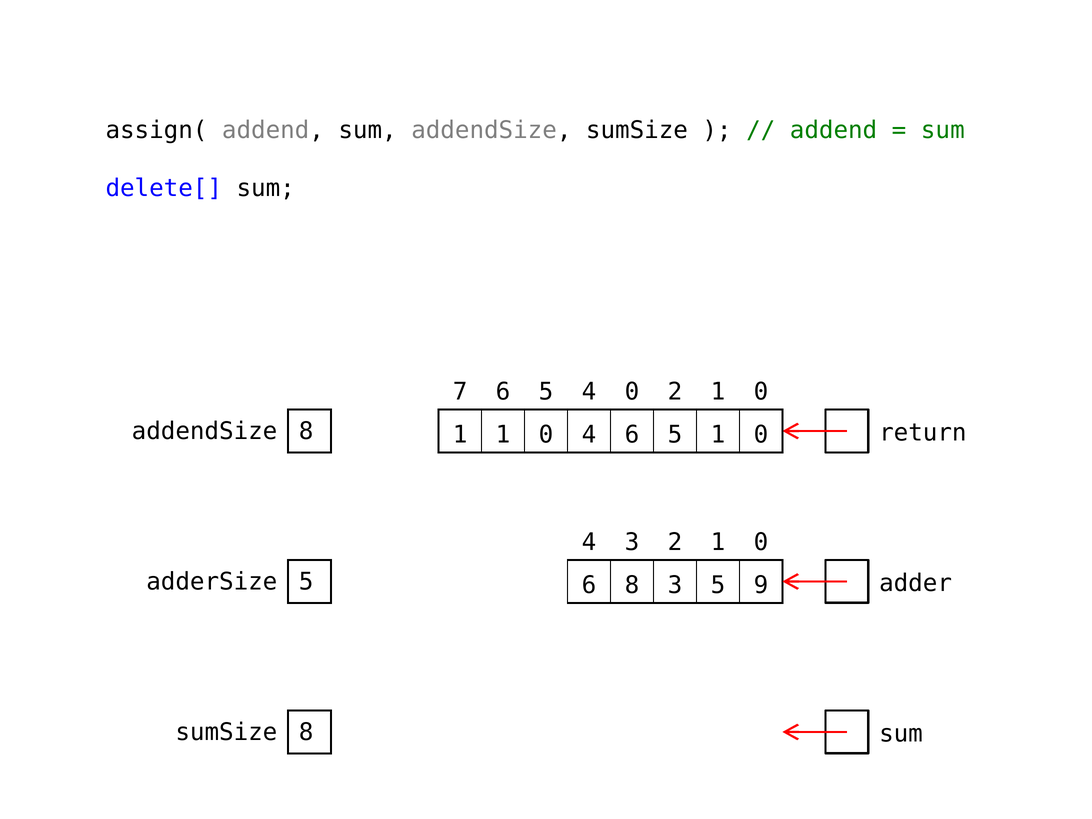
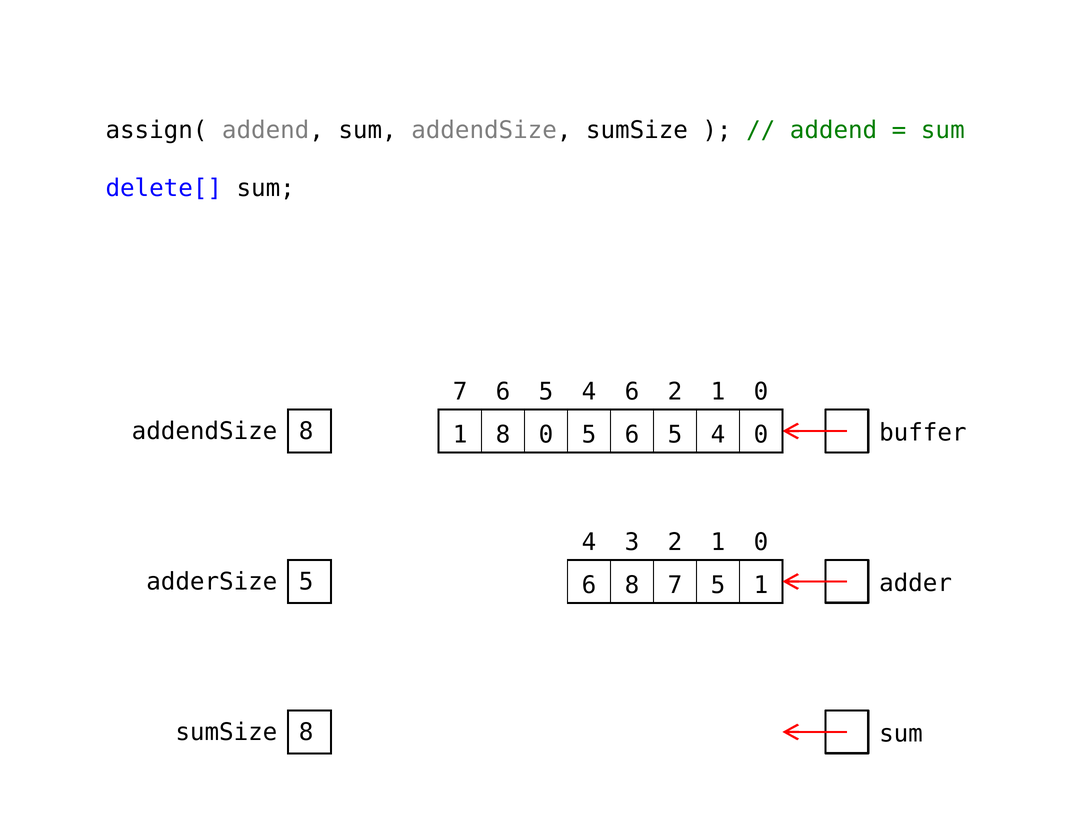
4 0: 0 -> 6
return: return -> buffer
1 1: 1 -> 8
0 4: 4 -> 5
1 at (718, 435): 1 -> 4
8 3: 3 -> 7
5 9: 9 -> 1
